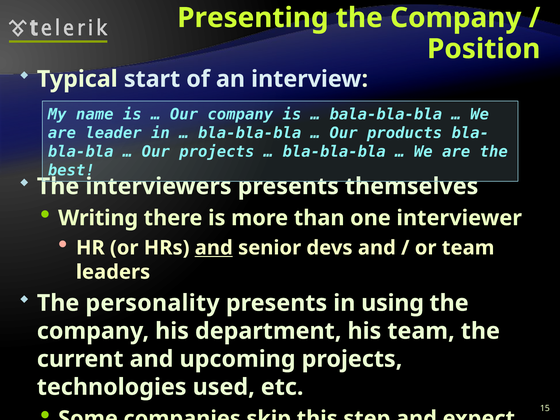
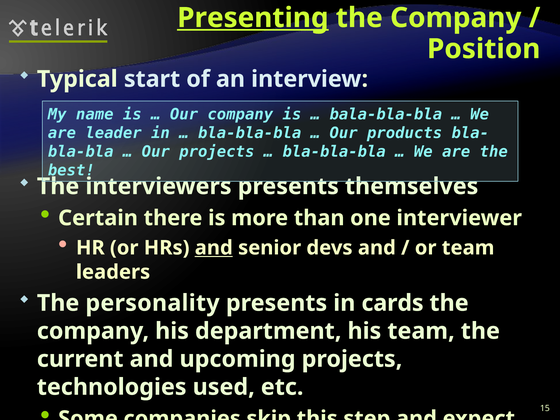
Presenting underline: none -> present
Writing: Writing -> Certain
using: using -> cards
